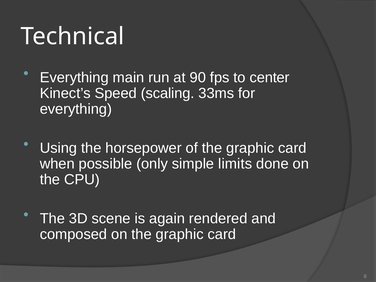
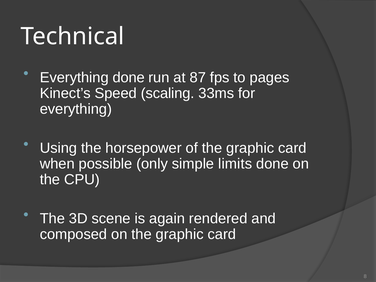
Everything main: main -> done
90: 90 -> 87
center: center -> pages
